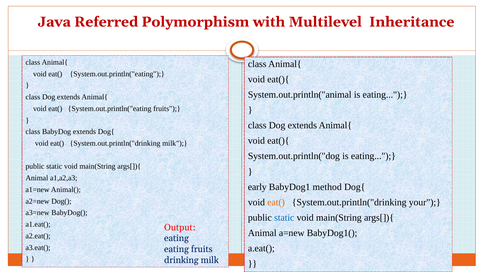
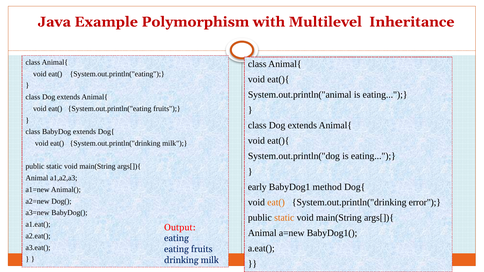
Referred: Referred -> Example
your: your -> error
static at (284, 218) colour: blue -> orange
